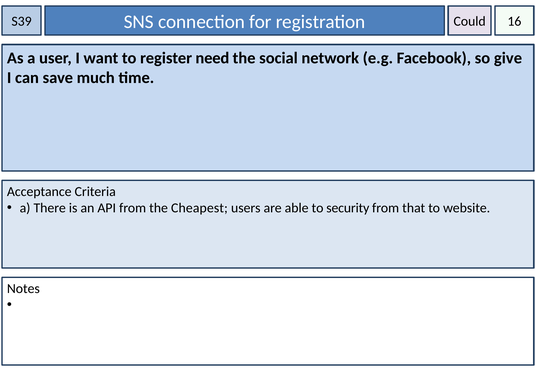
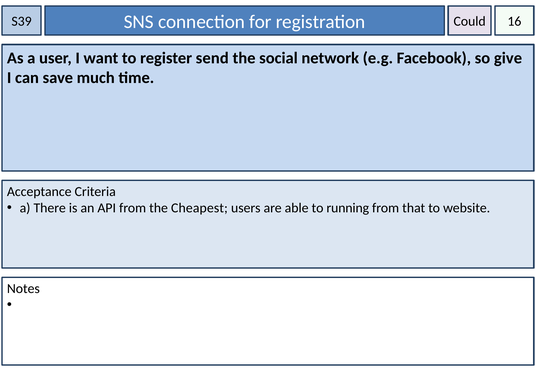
need: need -> send
security: security -> running
